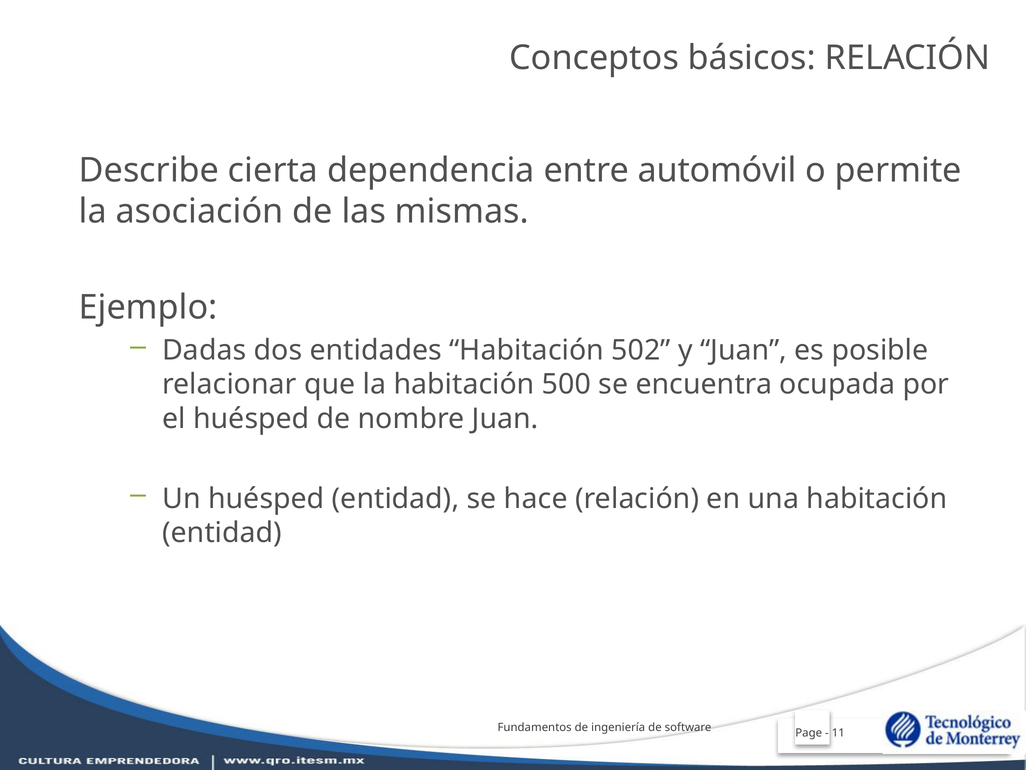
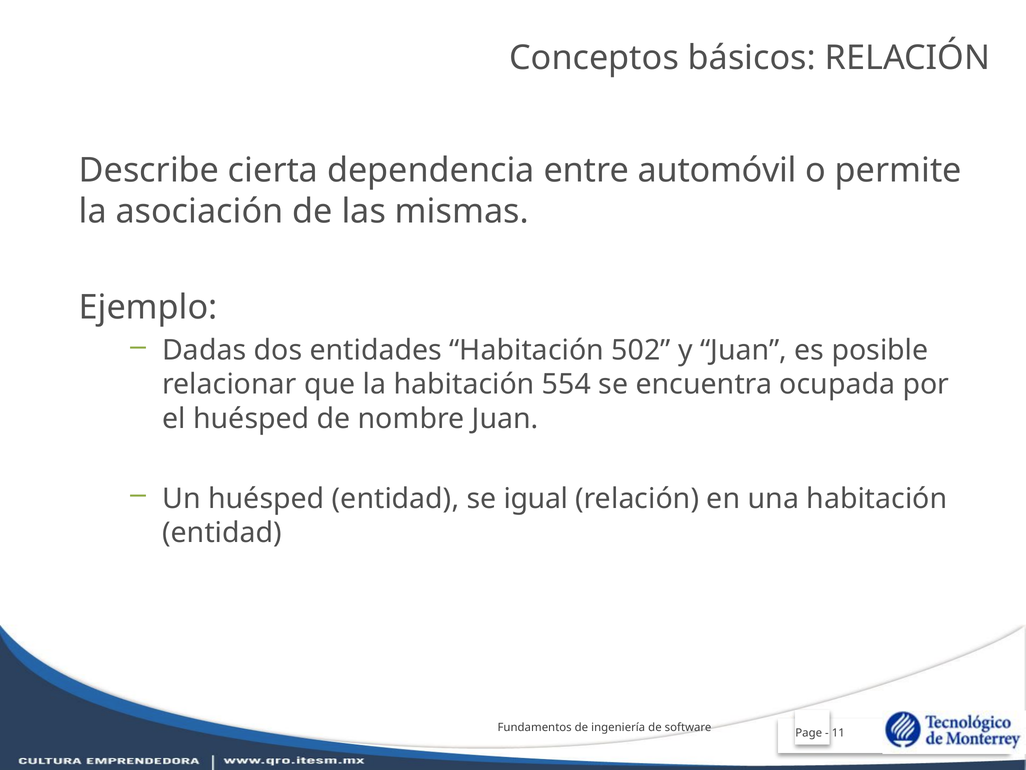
500: 500 -> 554
hace: hace -> igual
